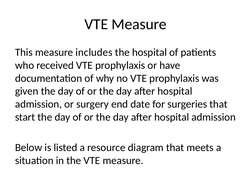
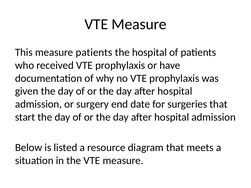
measure includes: includes -> patients
